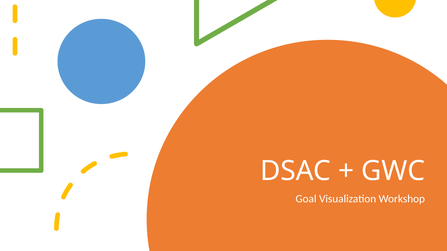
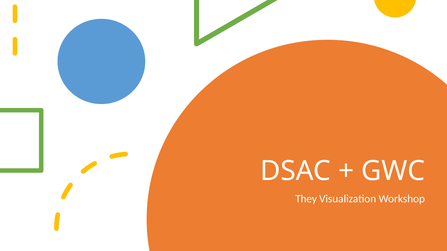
Goal: Goal -> They
